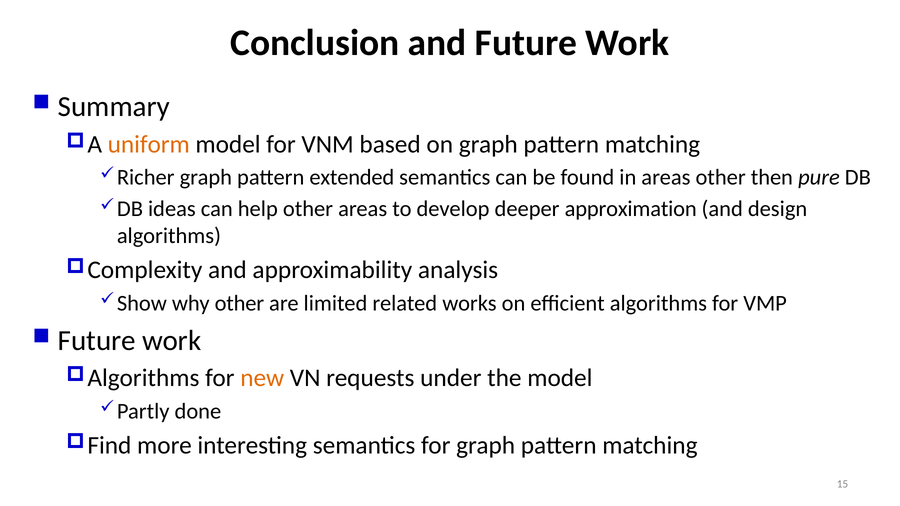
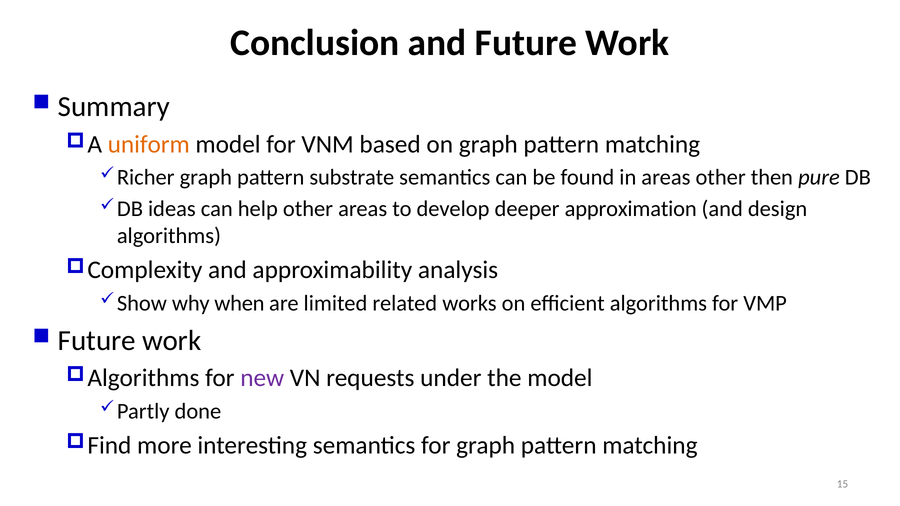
extended: extended -> substrate
why other: other -> when
new colour: orange -> purple
